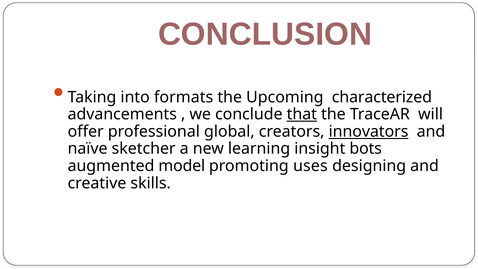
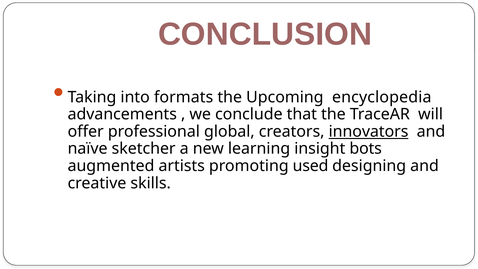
characterized: characterized -> encyclopedia
that underline: present -> none
model: model -> artists
uses: uses -> used
